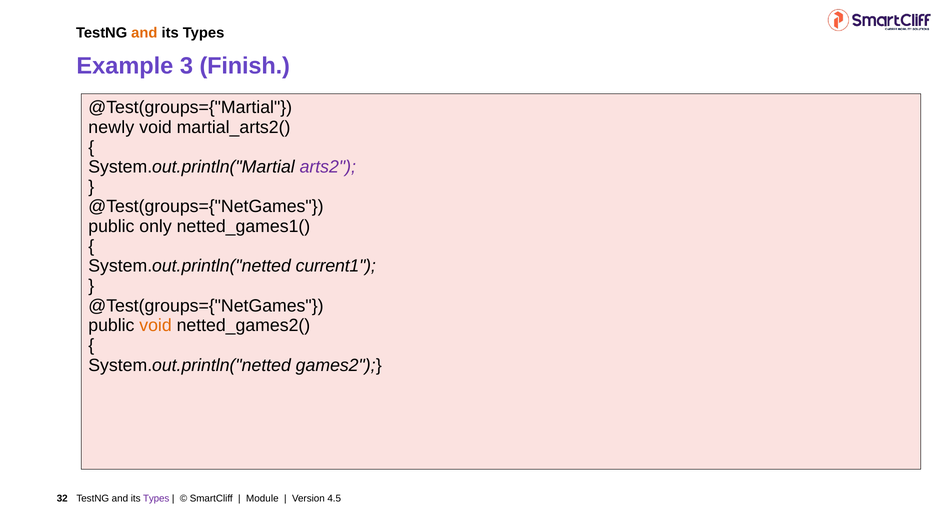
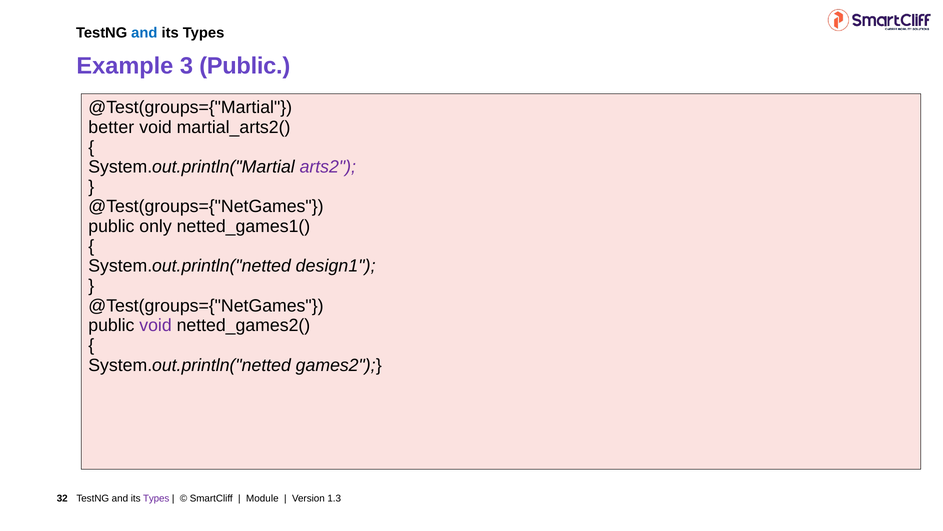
and at (144, 33) colour: orange -> blue
3 Finish: Finish -> Public
newly: newly -> better
current1: current1 -> design1
void at (156, 325) colour: orange -> purple
4.5: 4.5 -> 1.3
